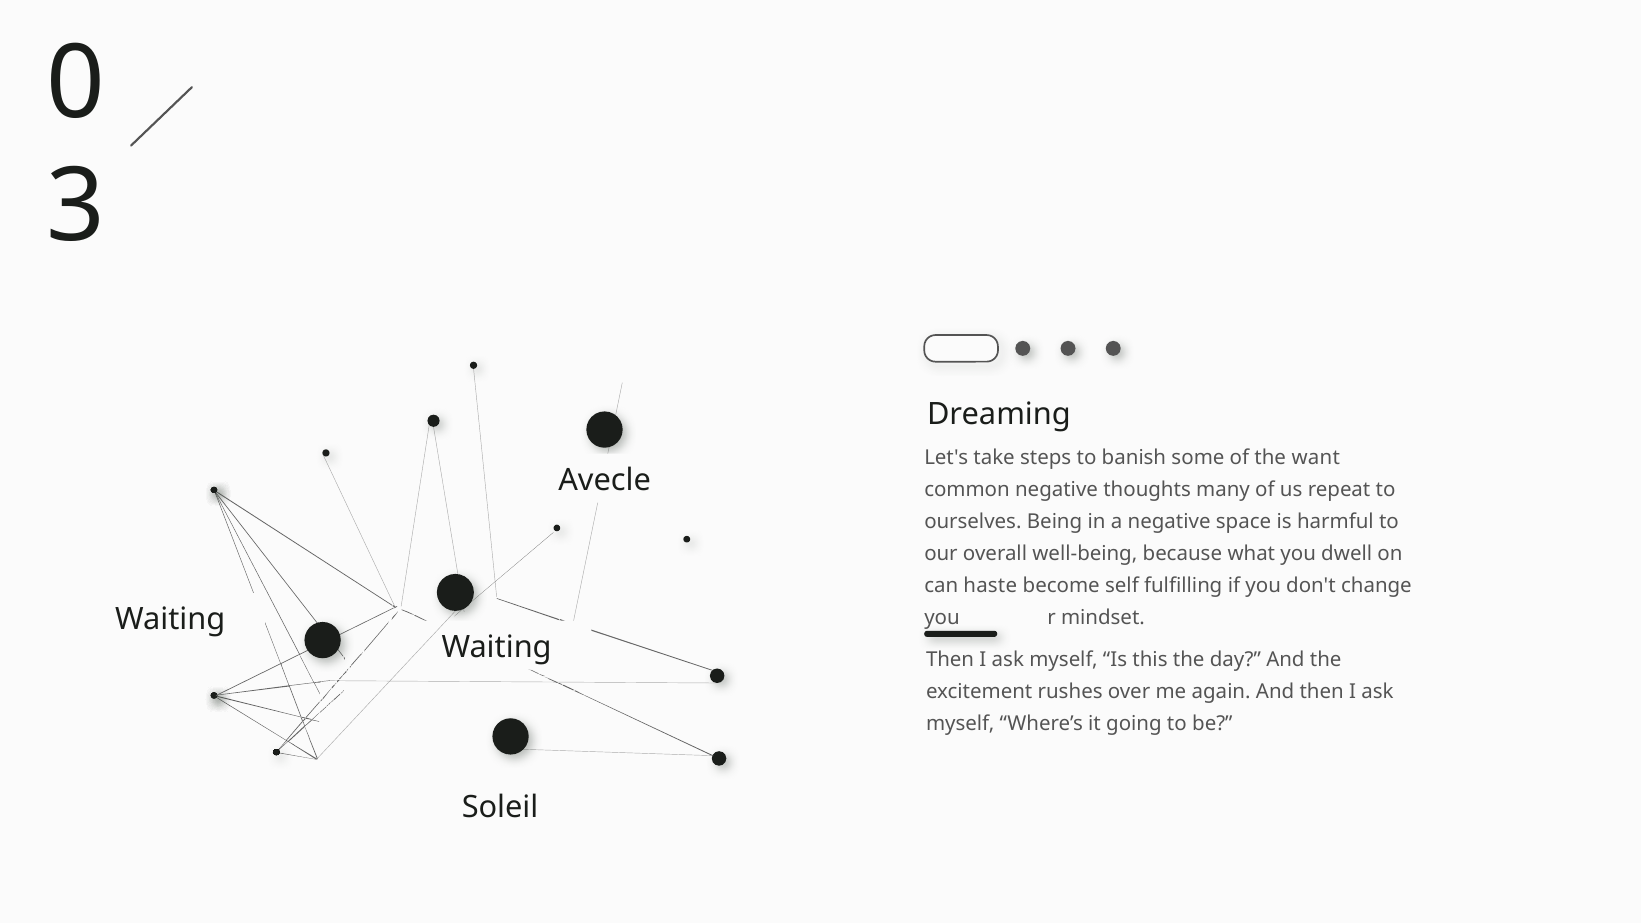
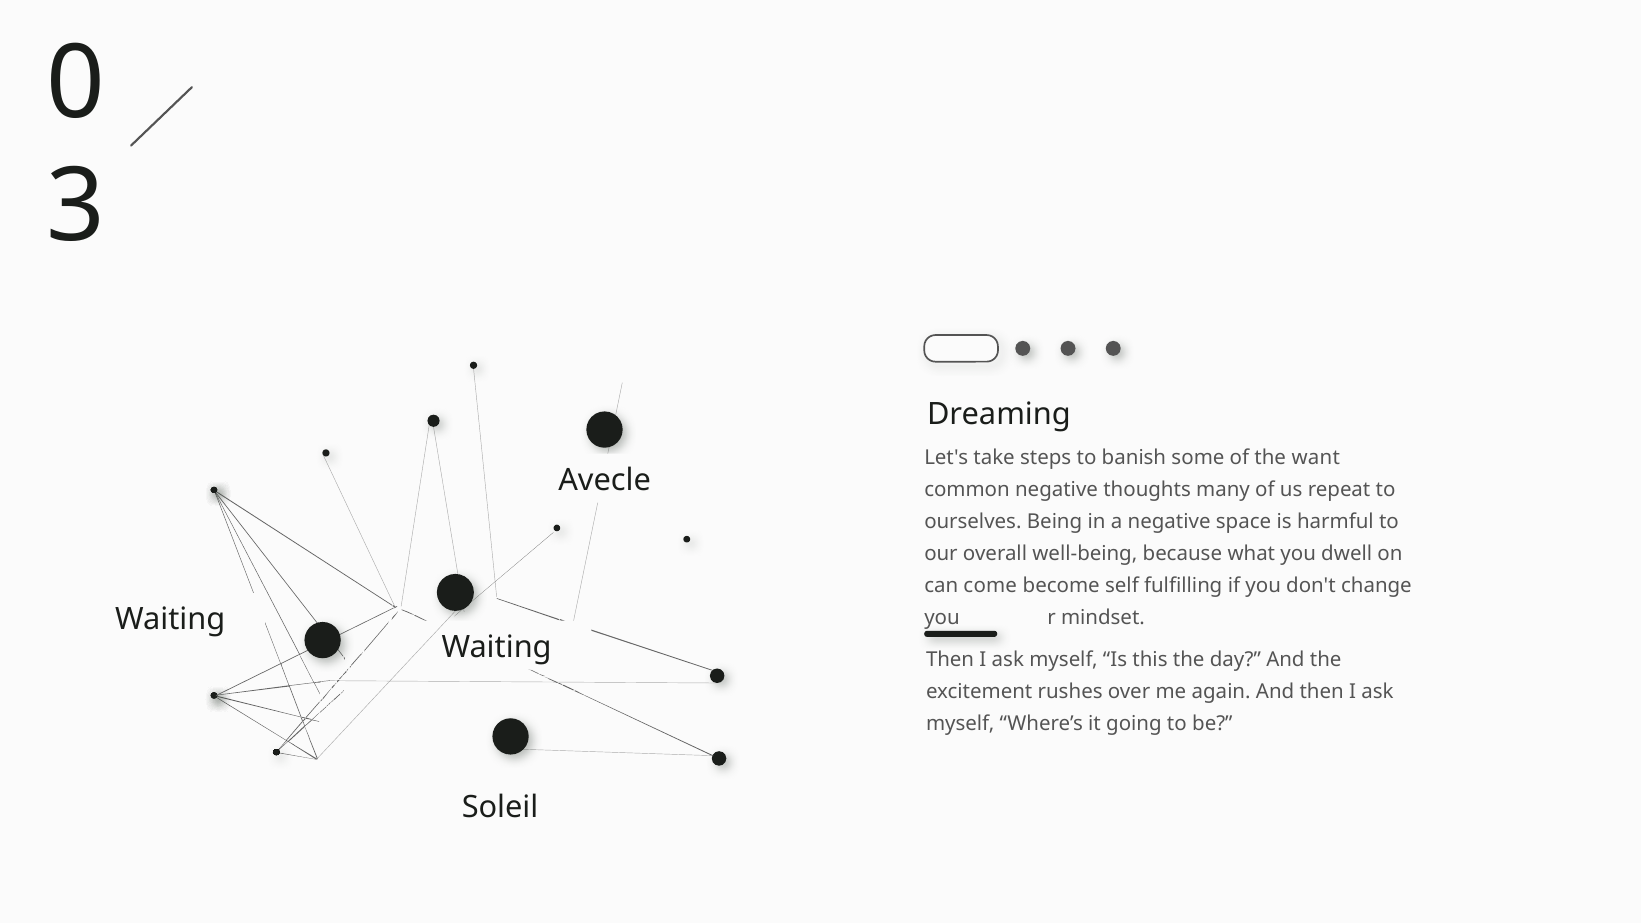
haste: haste -> come
